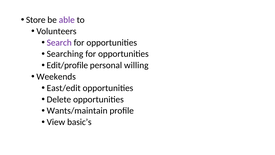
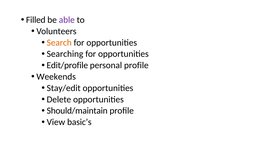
Store: Store -> Filled
Search colour: purple -> orange
personal willing: willing -> profile
East/edit: East/edit -> Stay/edit
Wants/maintain: Wants/maintain -> Should/maintain
